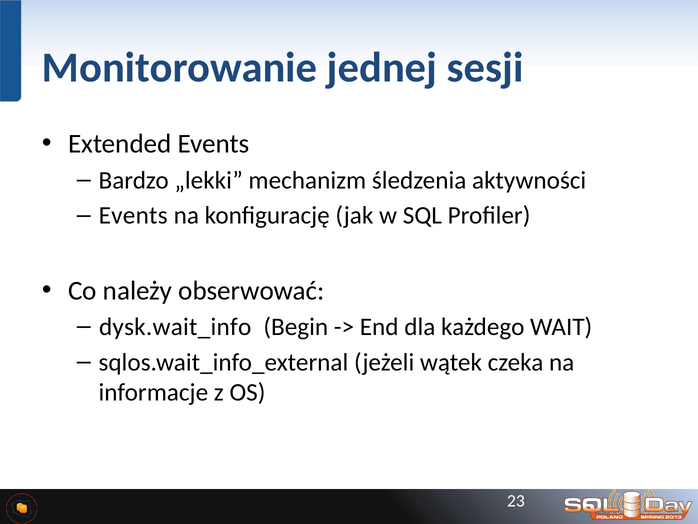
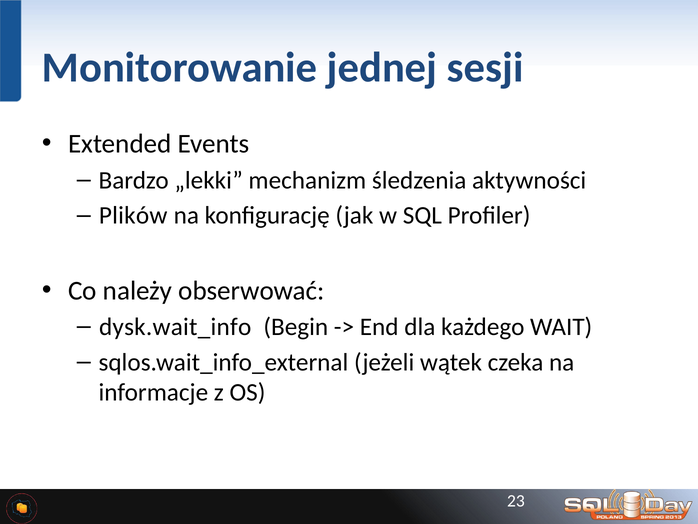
Events at (133, 215): Events -> Plików
